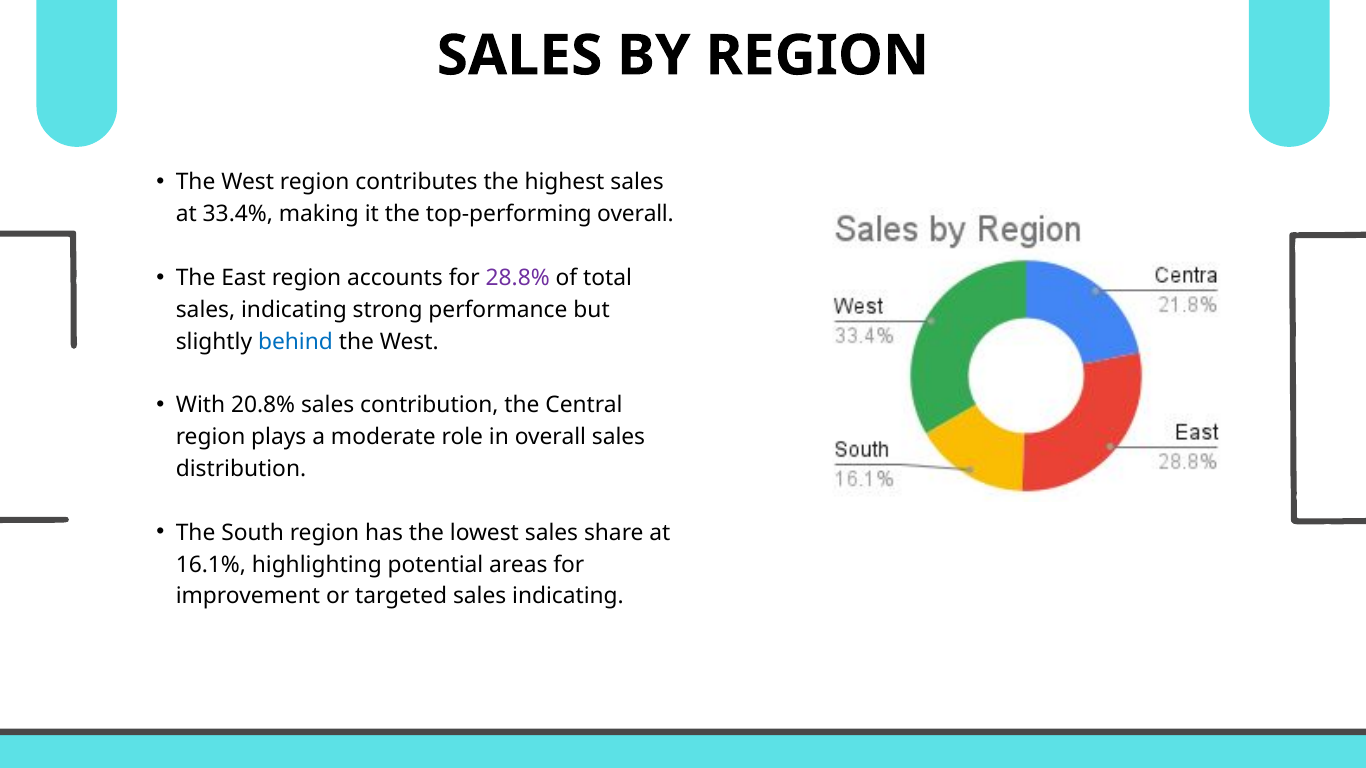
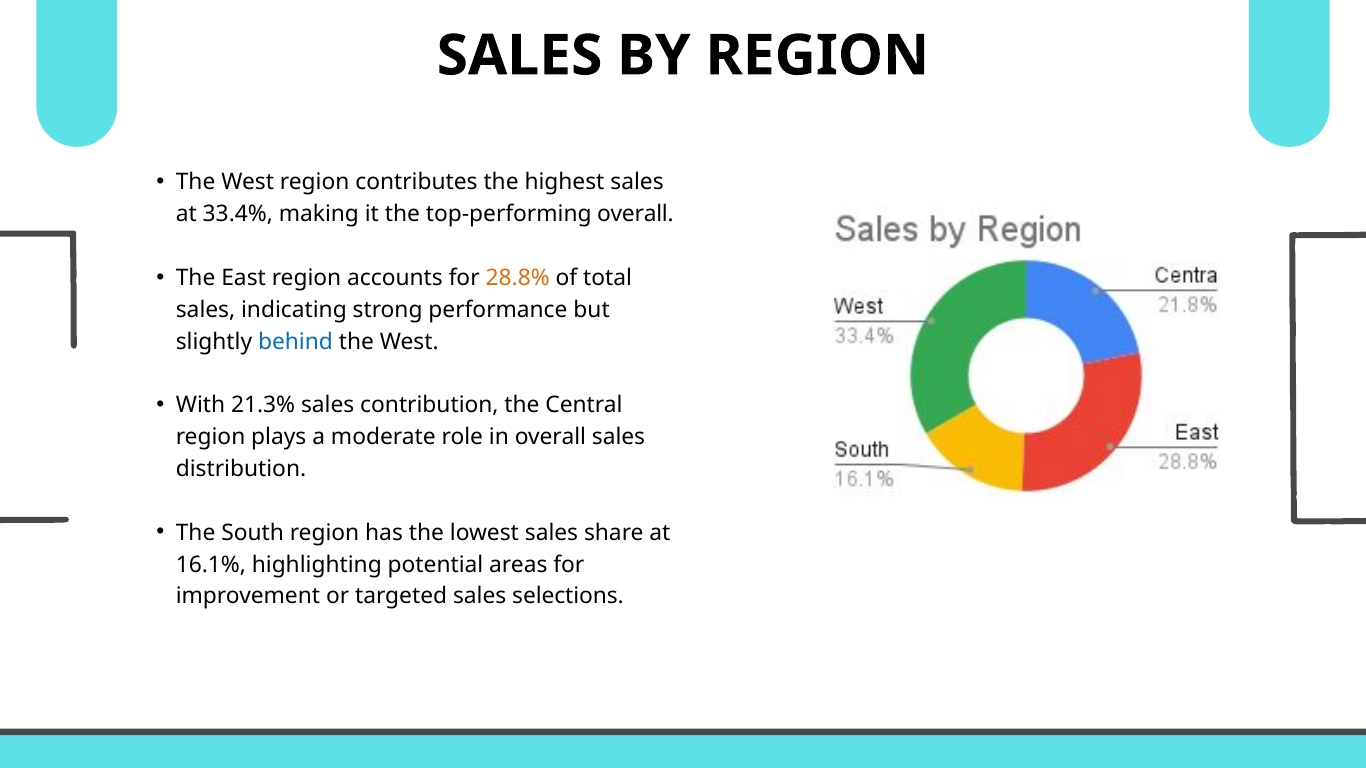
28.8% colour: purple -> orange
20.8%: 20.8% -> 21.3%
targeted sales indicating: indicating -> selections
